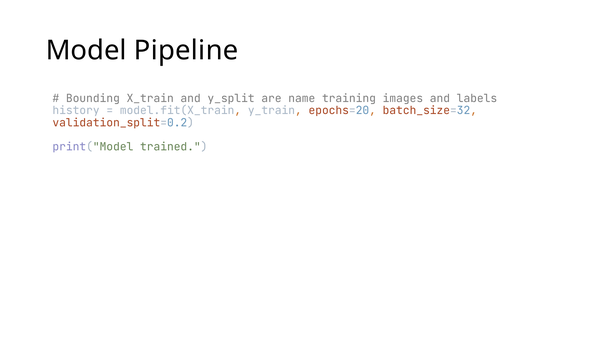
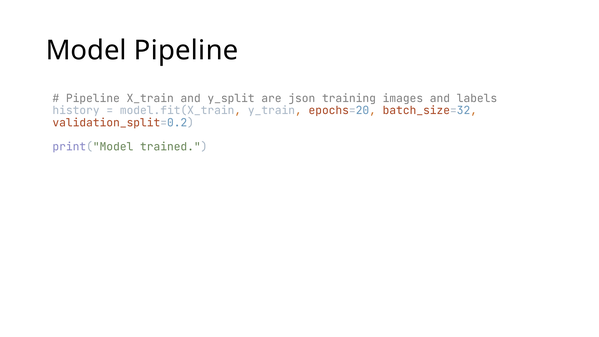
Bounding at (93, 98): Bounding -> Pipeline
name: name -> json
